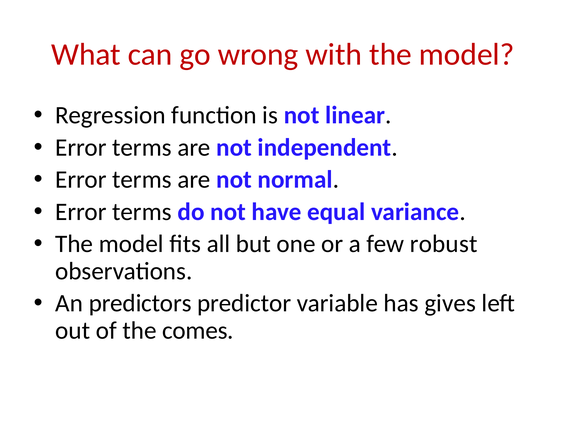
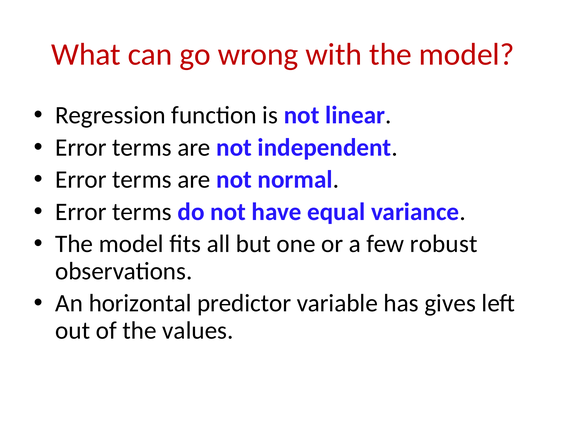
predictors: predictors -> horizontal
comes: comes -> values
